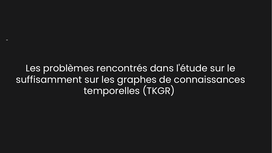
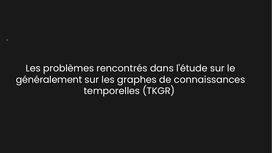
suffisamment: suffisamment -> généralement
